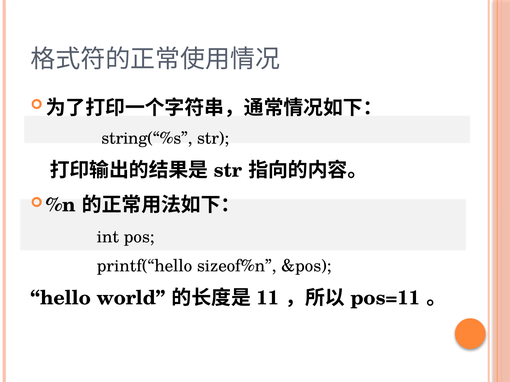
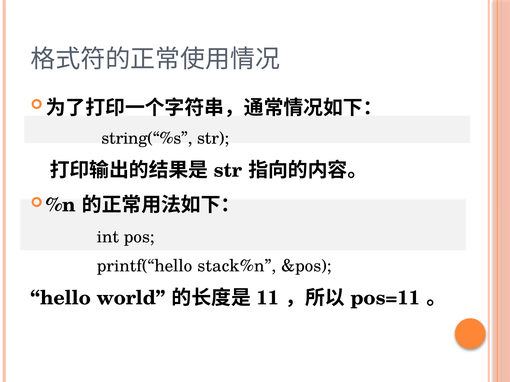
sizeof%n: sizeof%n -> stack%n
